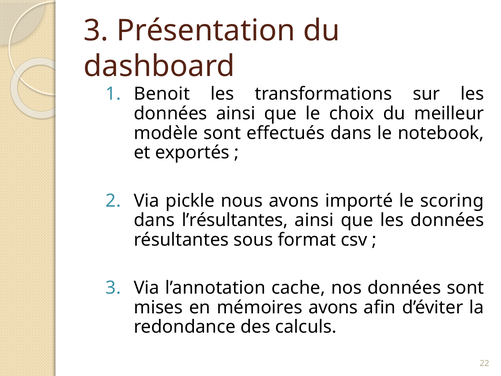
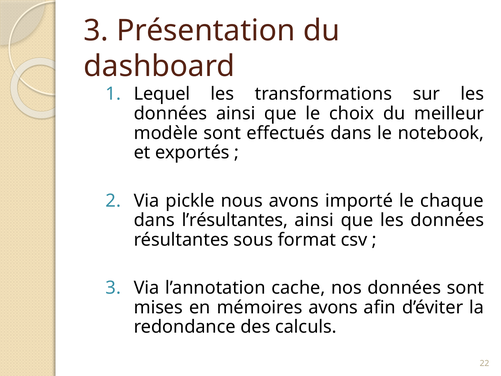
Benoit: Benoit -> Lequel
scoring: scoring -> chaque
